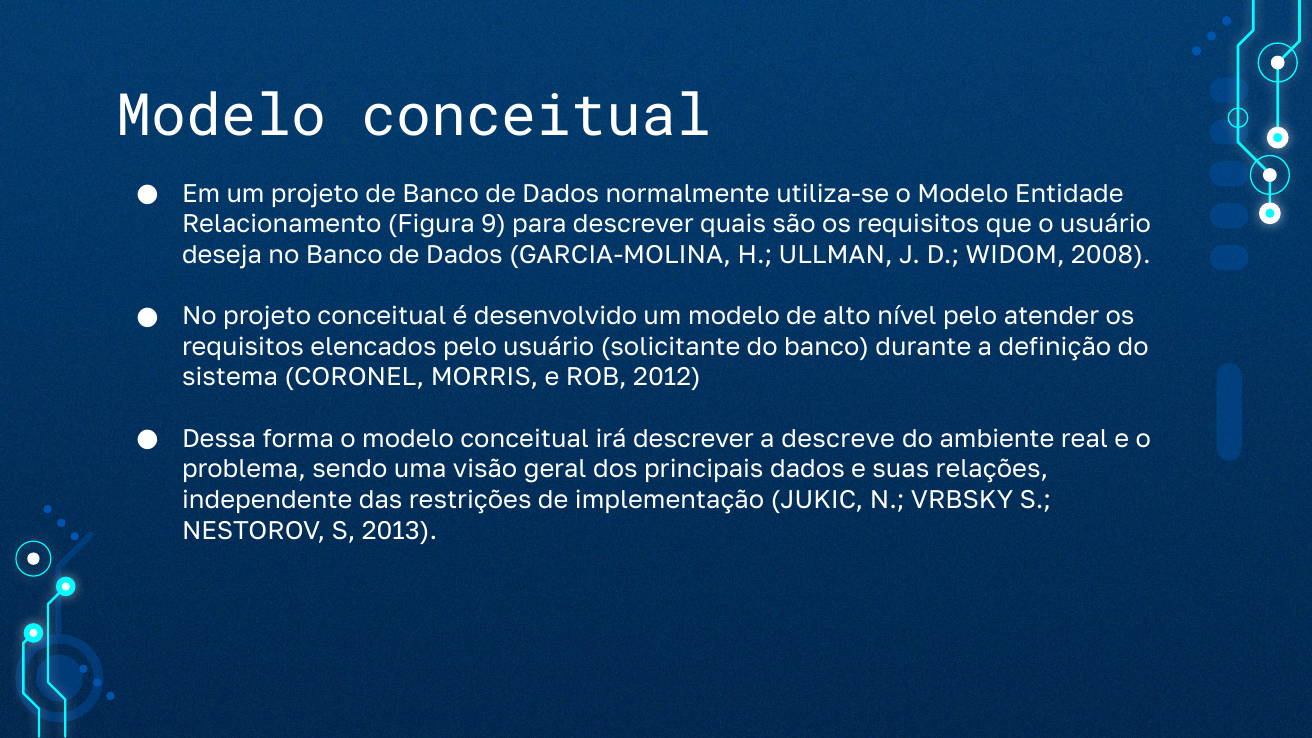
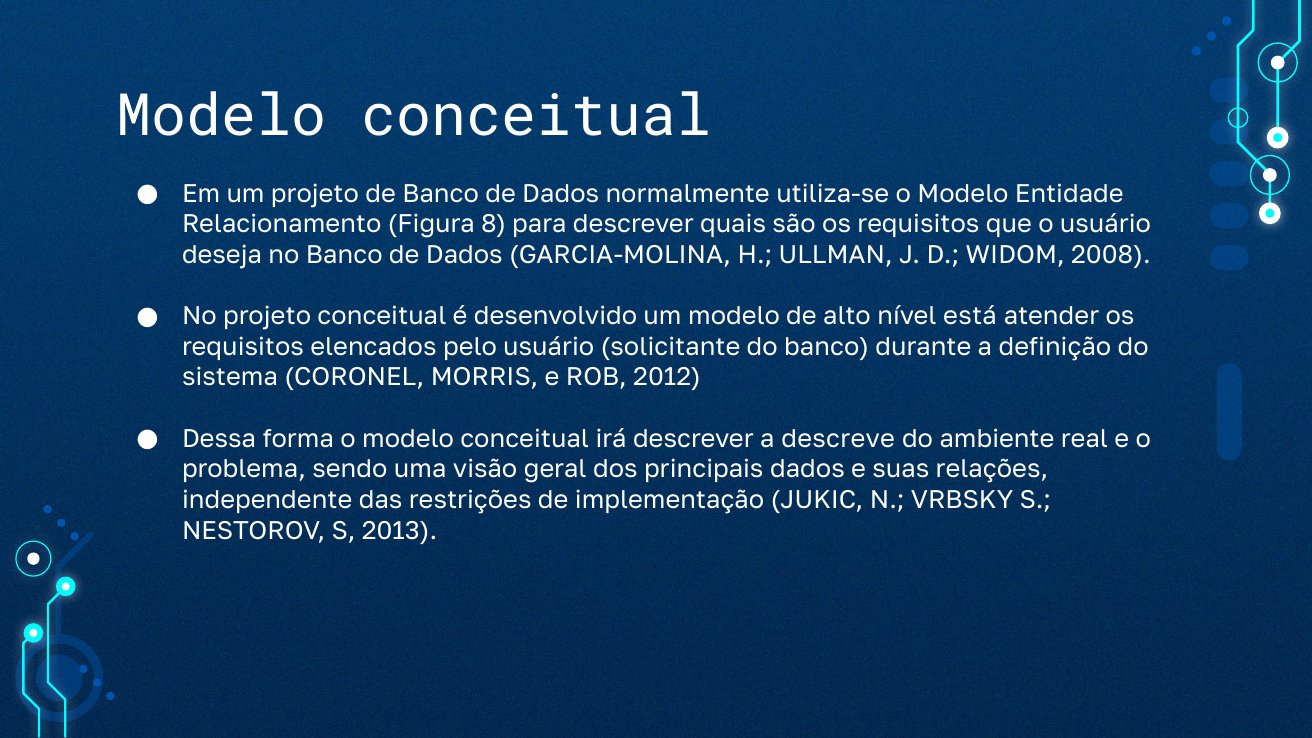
9: 9 -> 8
nível pelo: pelo -> está
